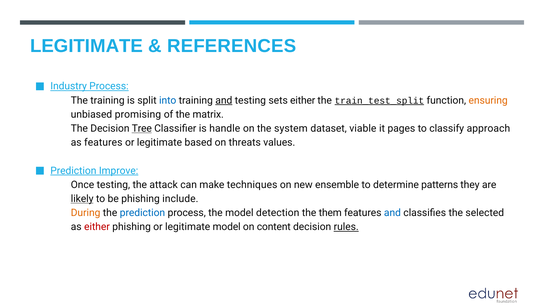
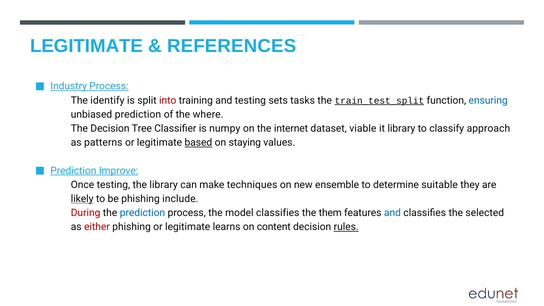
The training: training -> identify
into colour: blue -> red
and at (224, 100) underline: present -> none
sets either: either -> tasks
ensuring colour: orange -> blue
unbiased promising: promising -> prediction
matrix: matrix -> where
Tree underline: present -> none
handle: handle -> numpy
system: system -> internet
it pages: pages -> library
as features: features -> patterns
based underline: none -> present
threats: threats -> staying
the attack: attack -> library
patterns: patterns -> suitable
During colour: orange -> red
model detection: detection -> classifies
legitimate model: model -> learns
